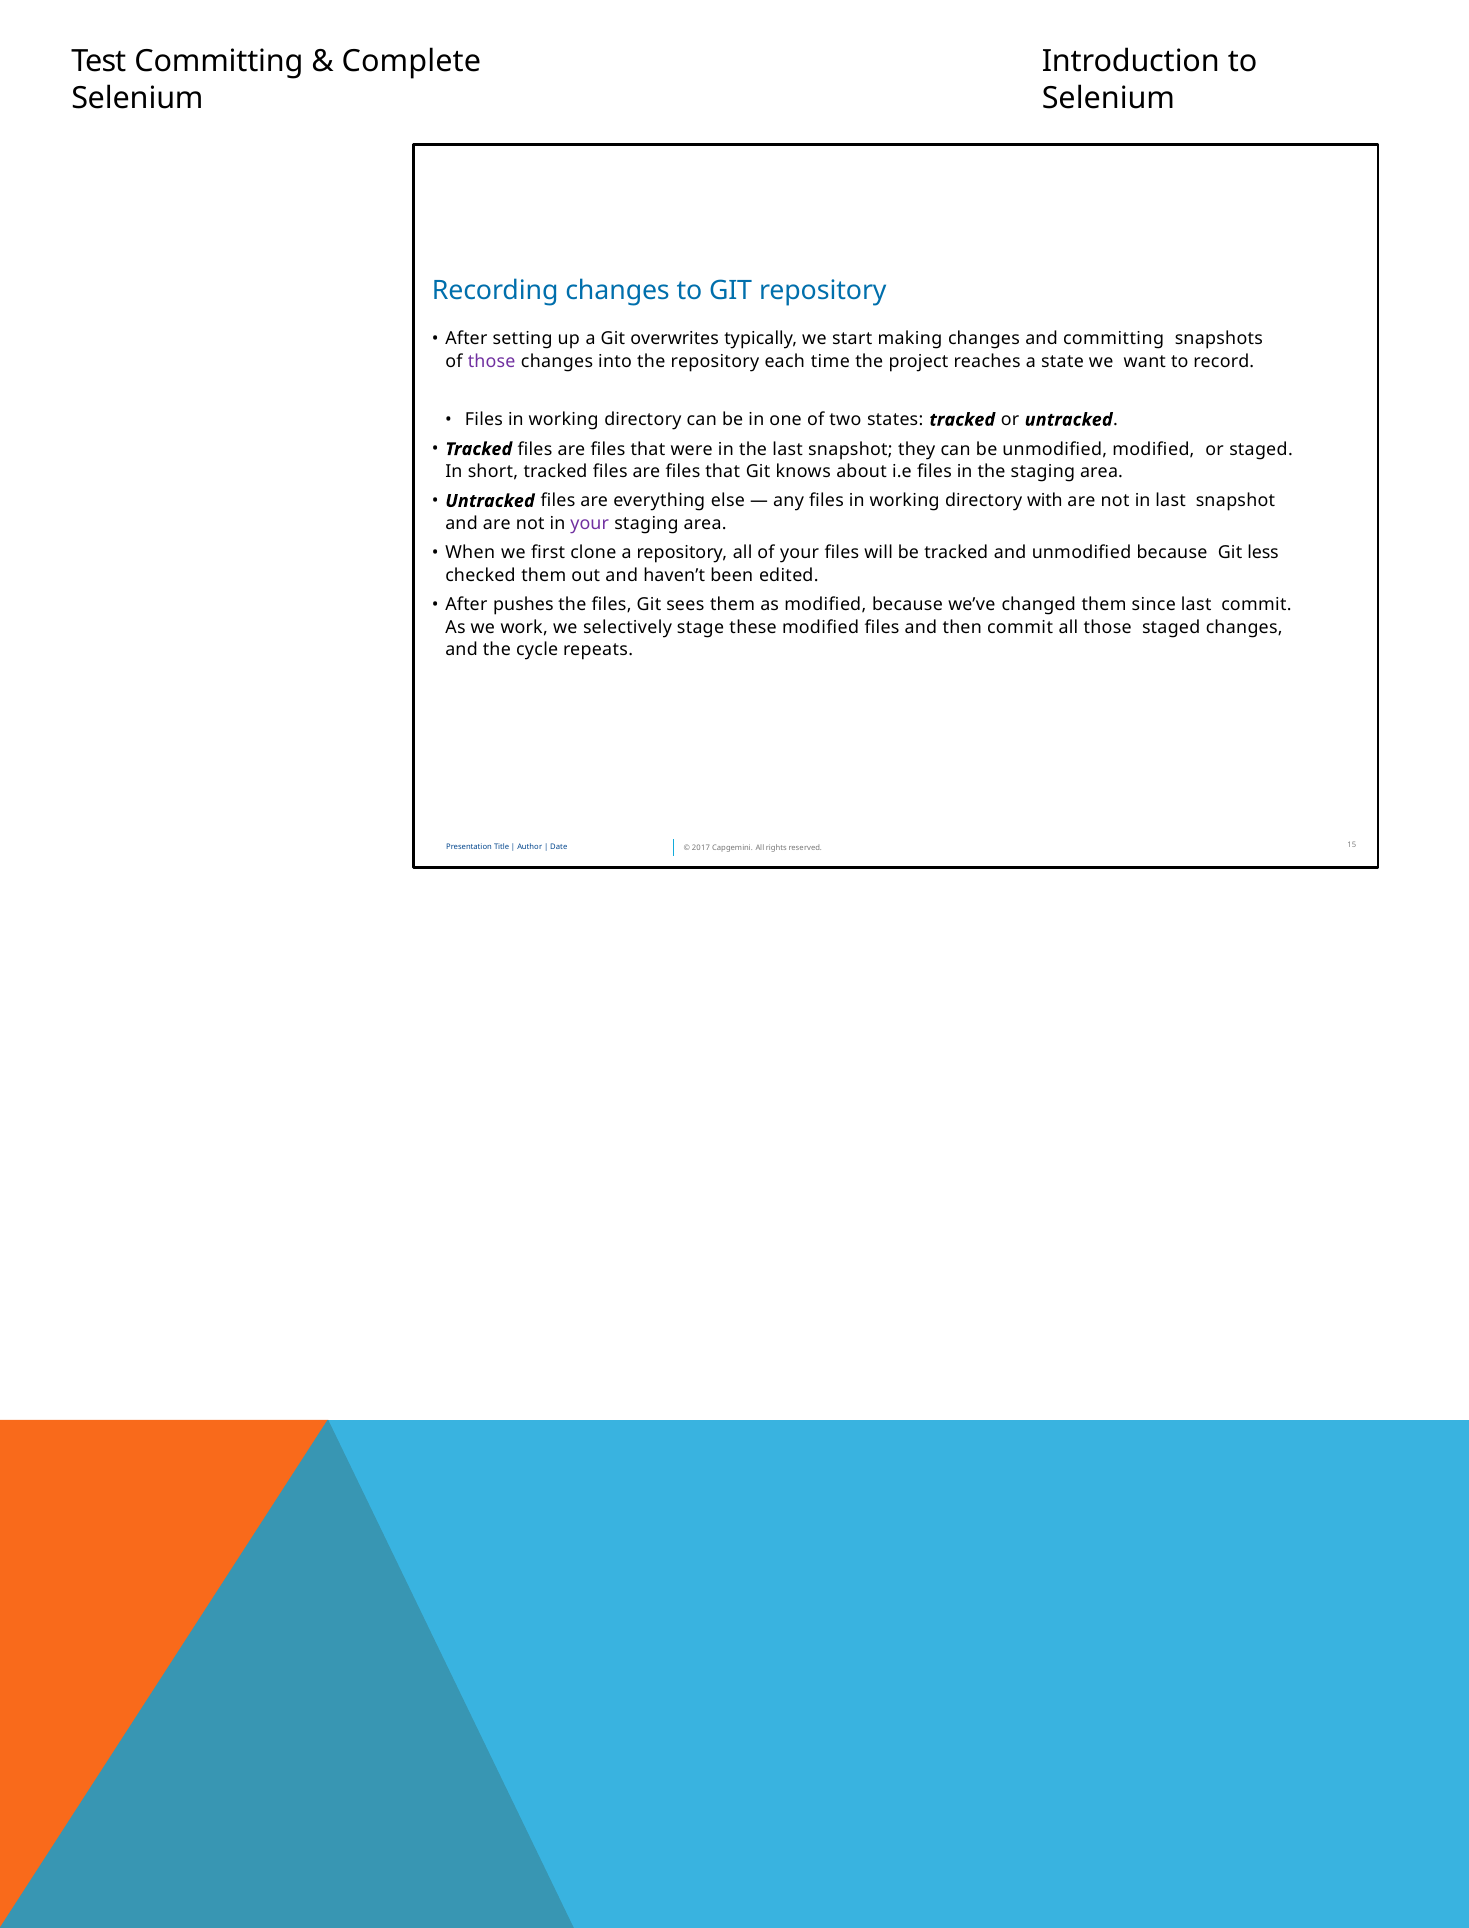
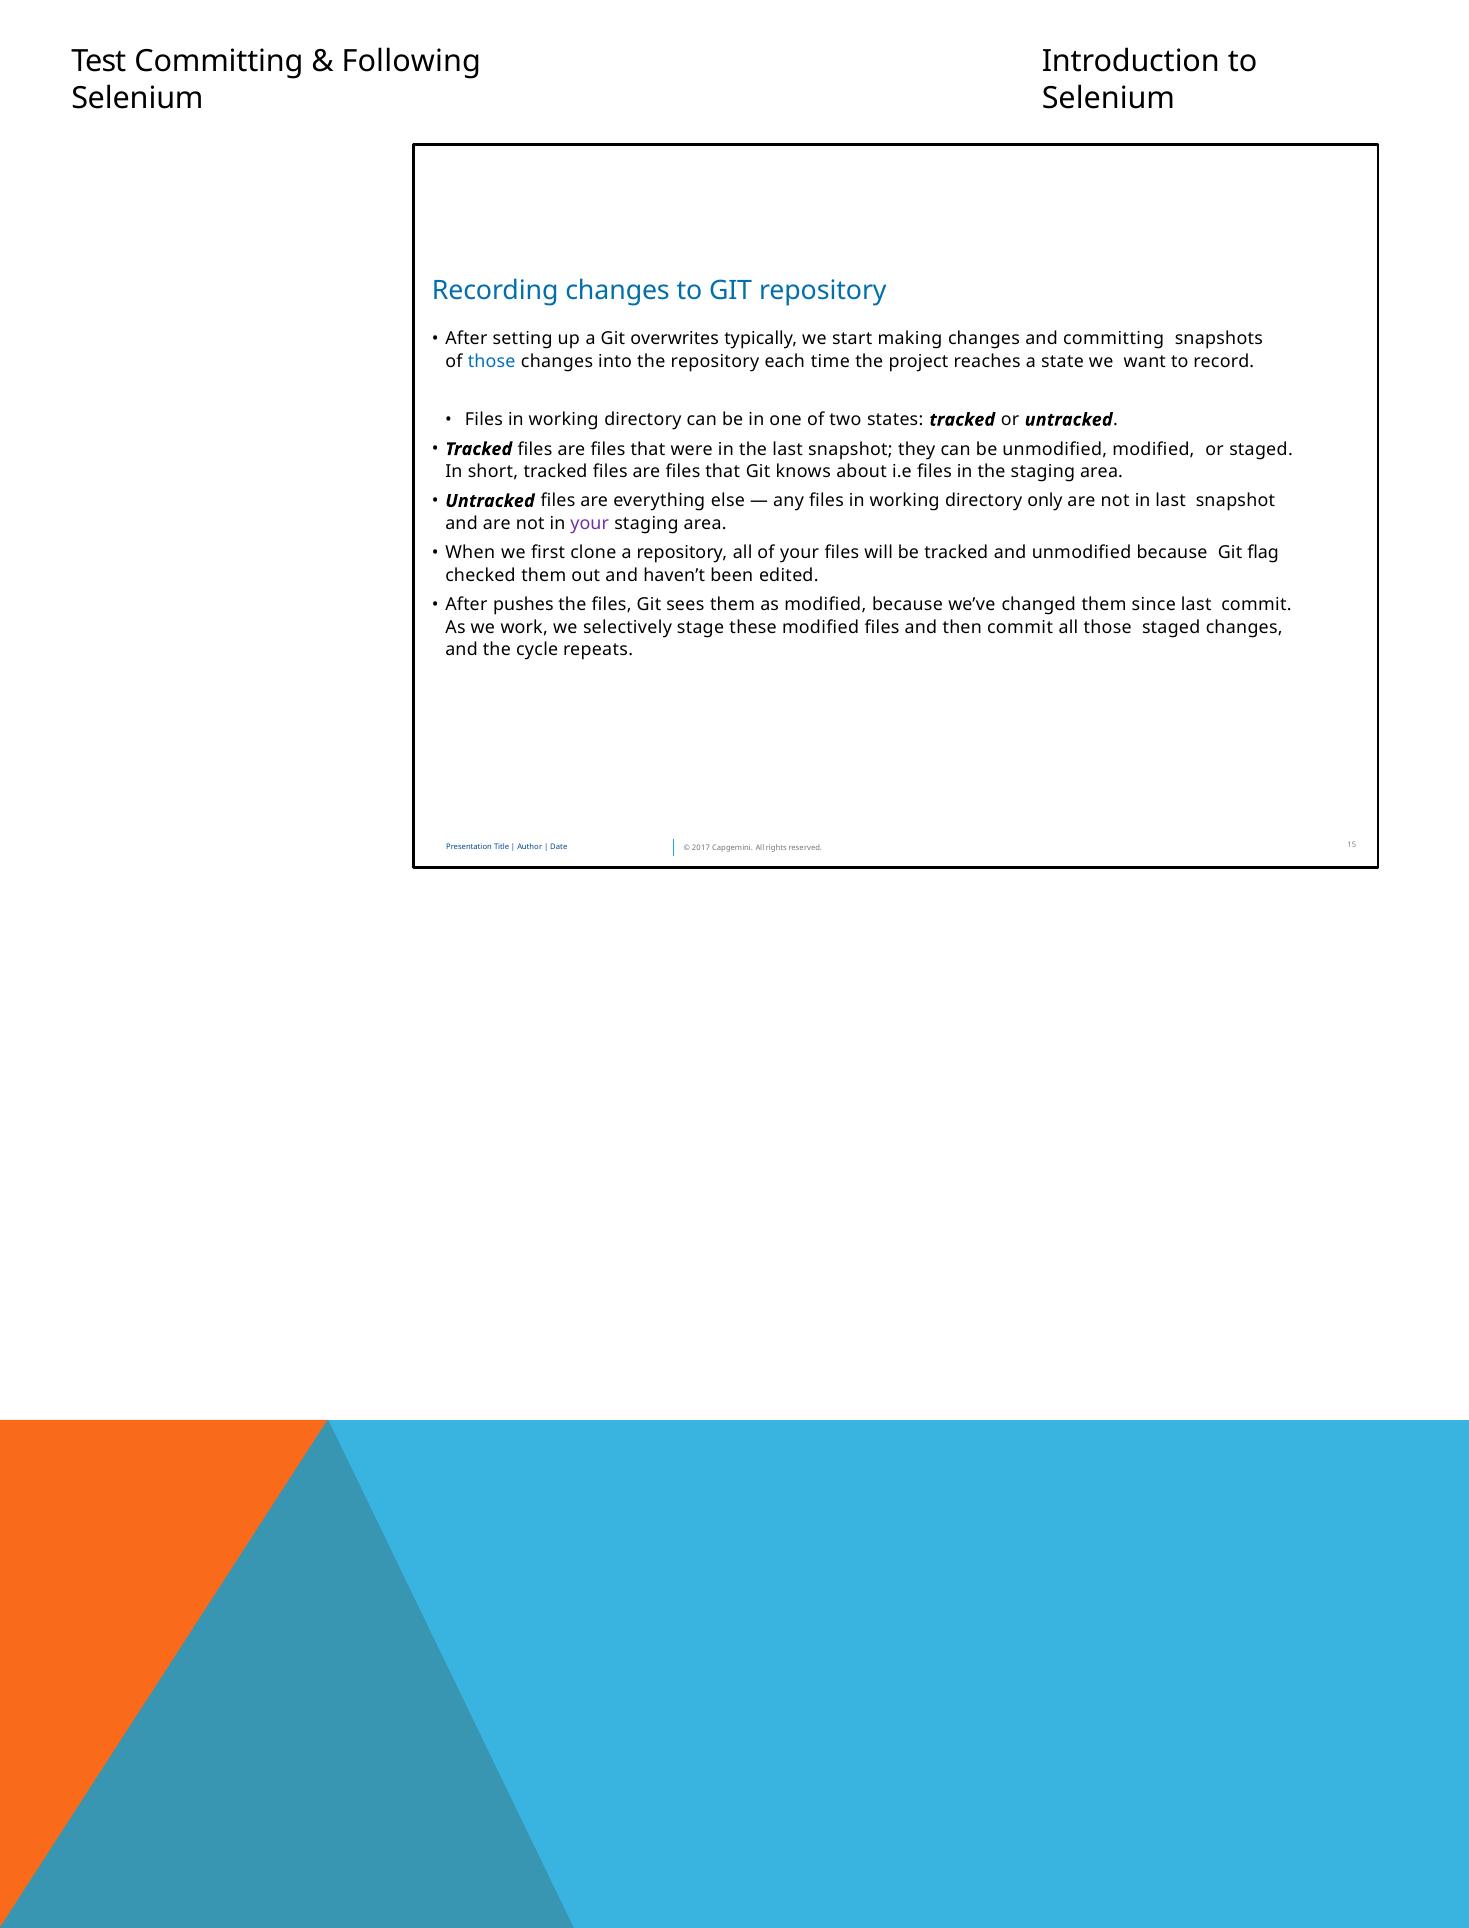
Complete: Complete -> Following
those at (492, 362) colour: purple -> blue
with: with -> only
less: less -> flag
